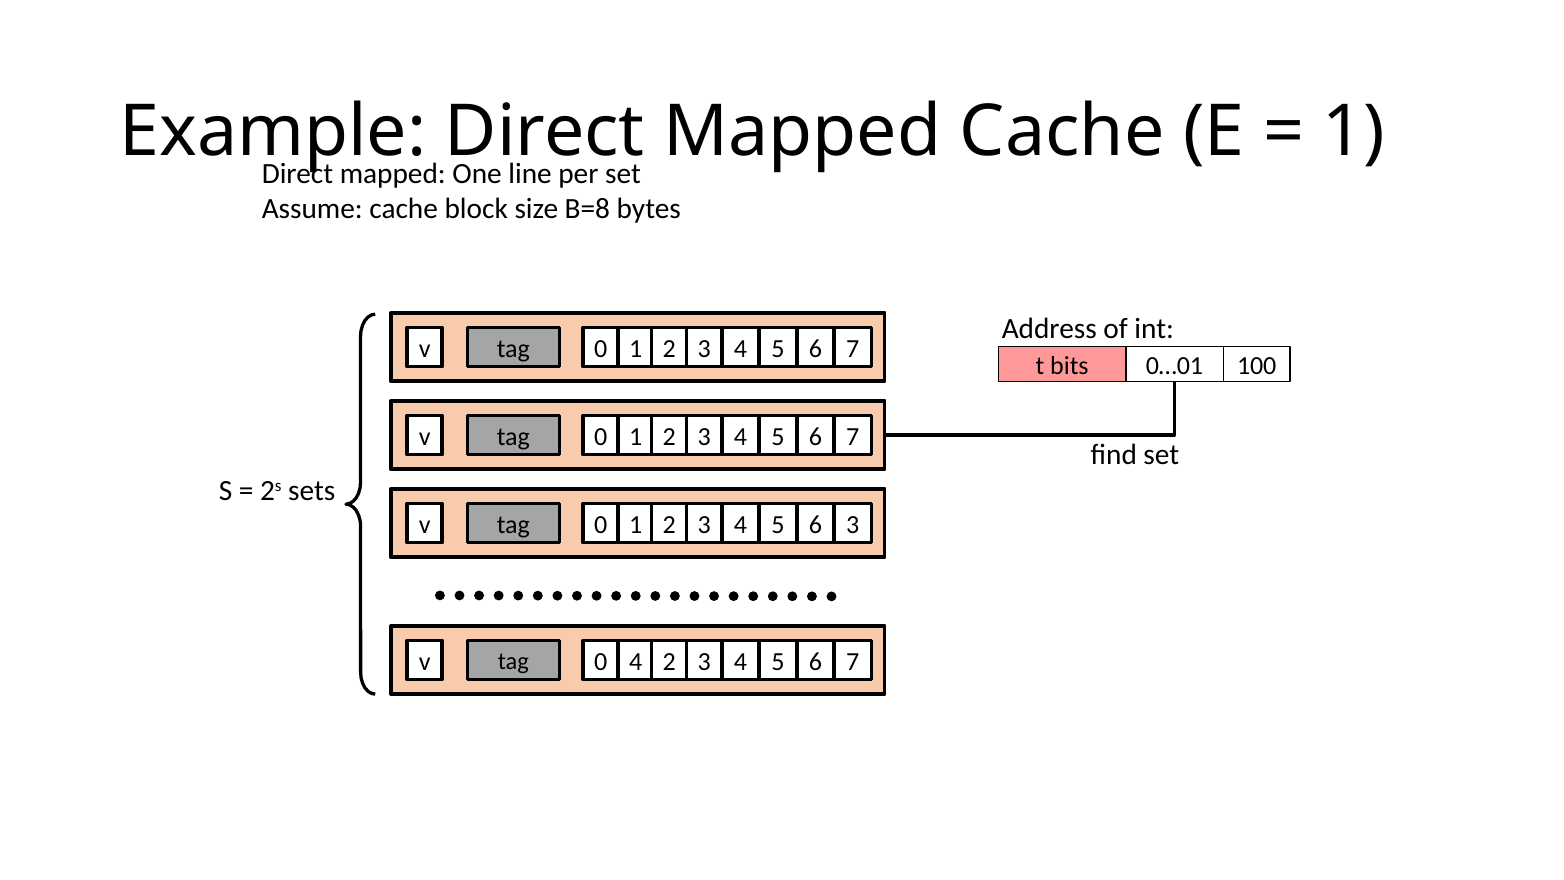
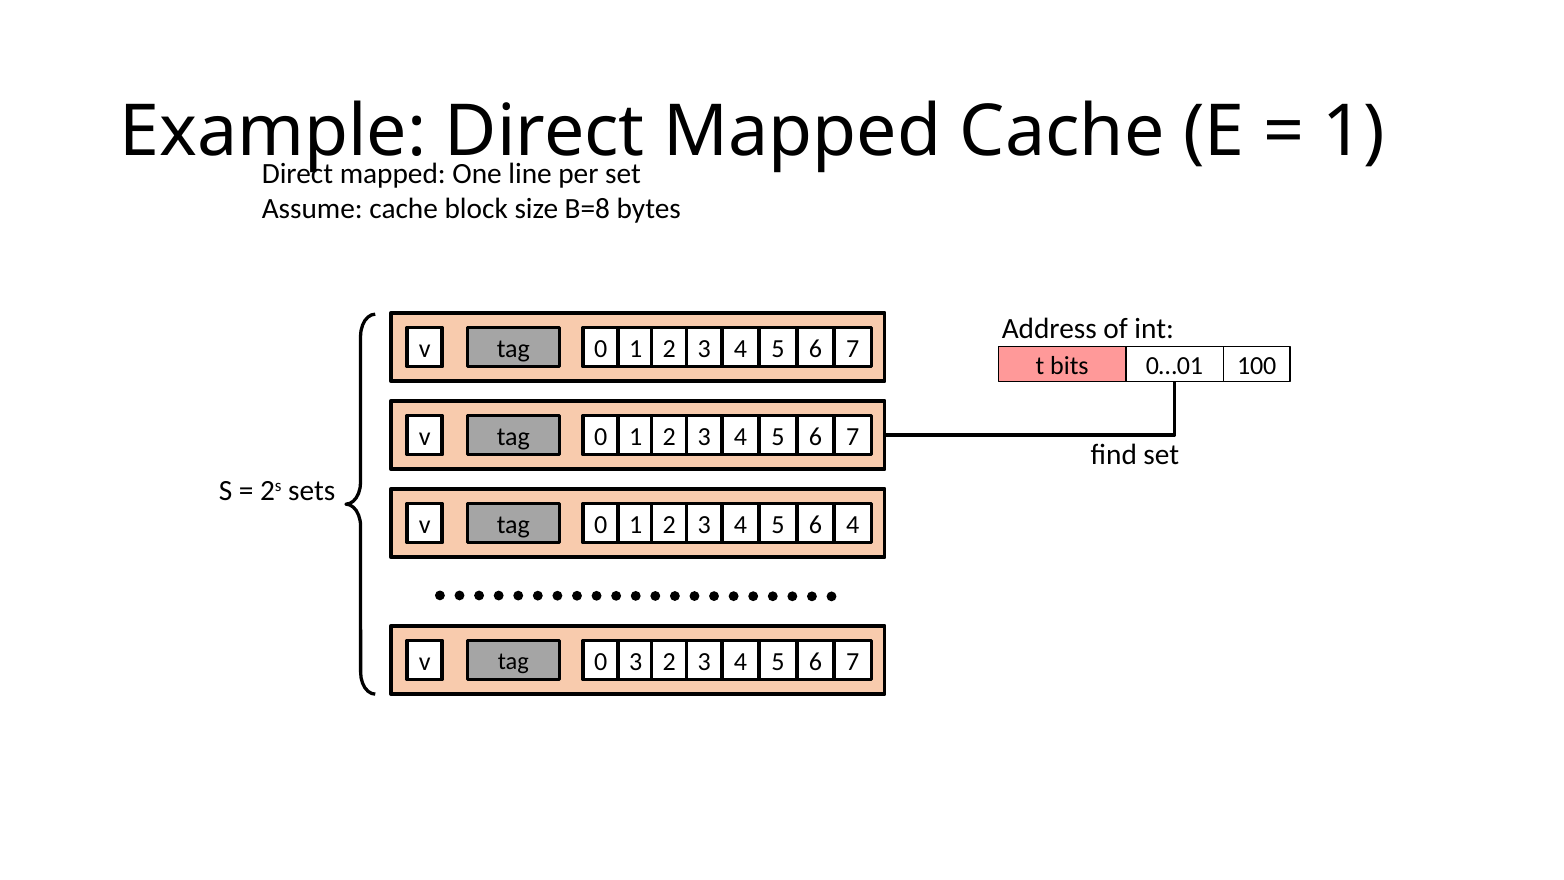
2 3: 3 -> 4
0 4: 4 -> 3
